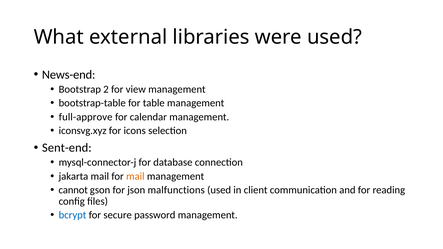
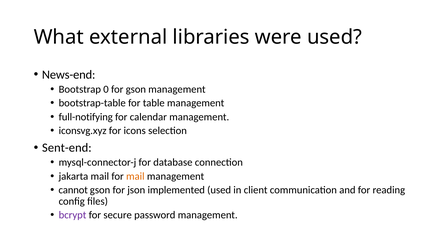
2: 2 -> 0
for view: view -> gson
full-approve: full-approve -> full-notifying
malfunctions: malfunctions -> implemented
bcrypt colour: blue -> purple
